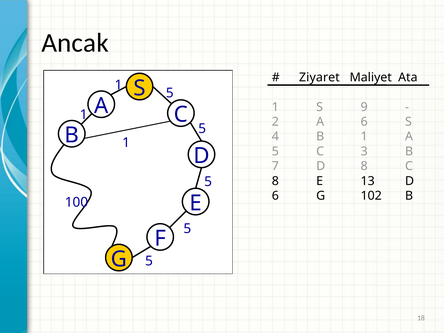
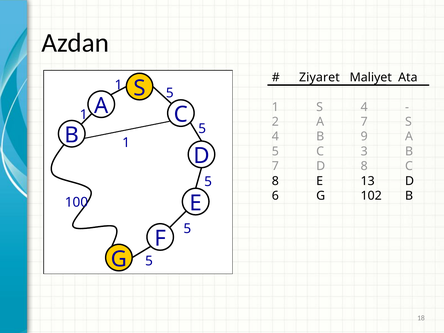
Ancak: Ancak -> Azdan
1 S 9: 9 -> 4
A 6: 6 -> 7
4 B 1: 1 -> 9
